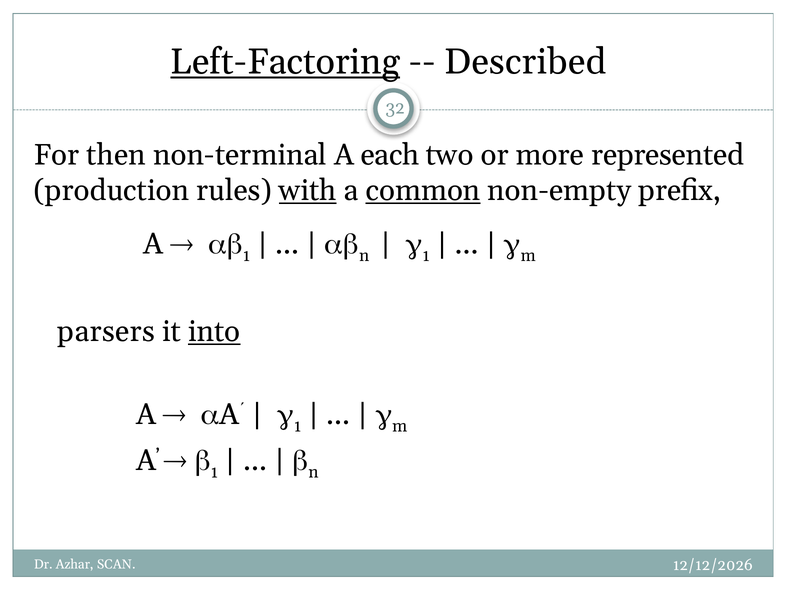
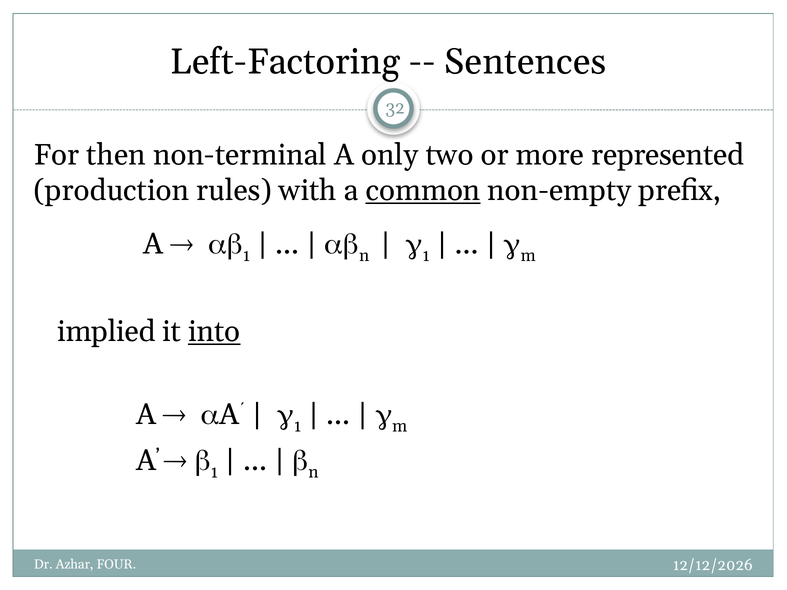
Left-Factoring underline: present -> none
Described: Described -> Sentences
each: each -> only
with underline: present -> none
parsers: parsers -> implied
SCAN: SCAN -> FOUR
